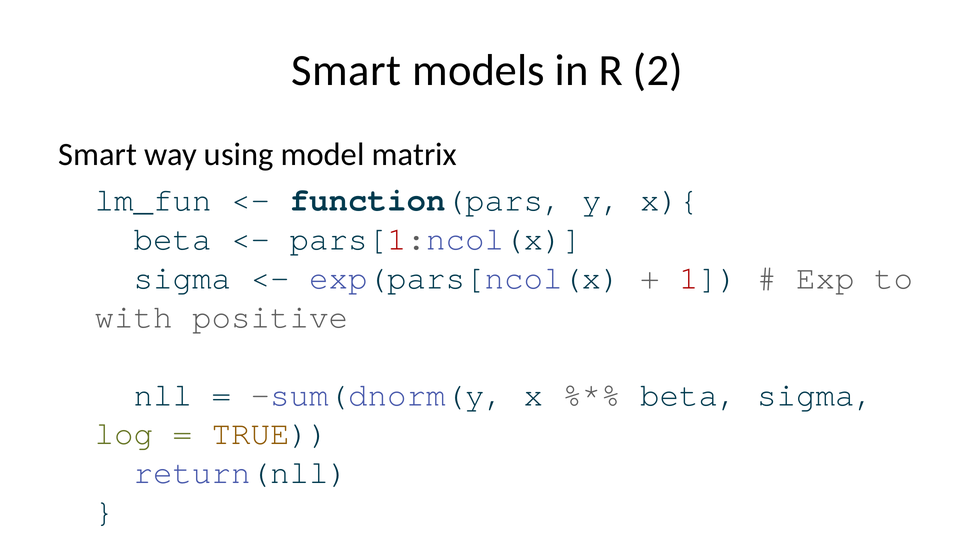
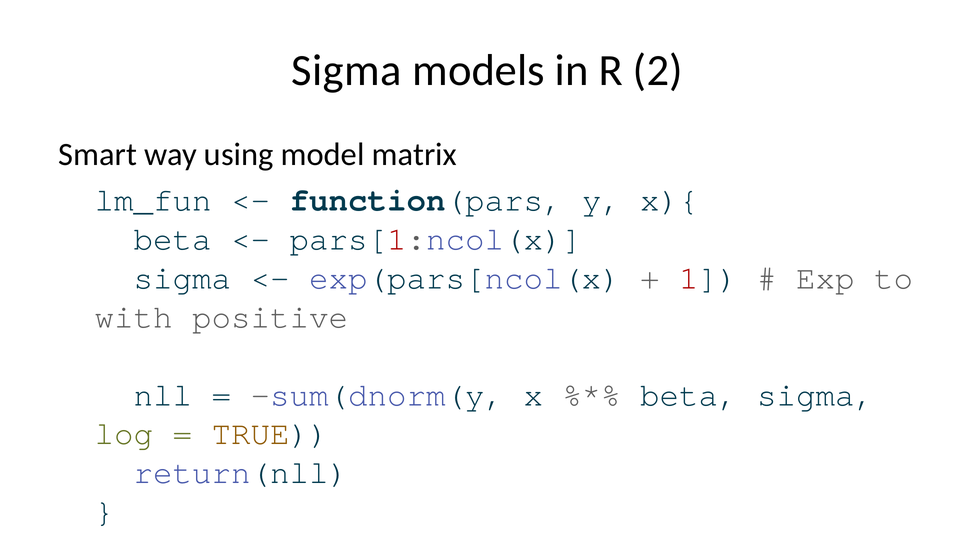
Smart at (346, 71): Smart -> Sigma
